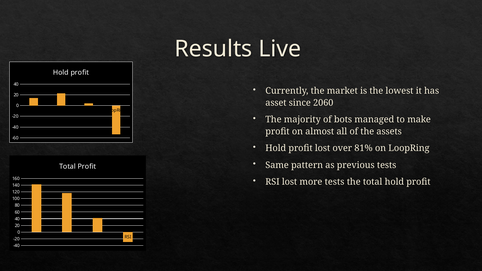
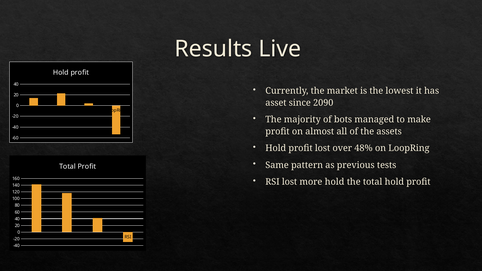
2060: 2060 -> 2090
81%: 81% -> 48%
more tests: tests -> hold
